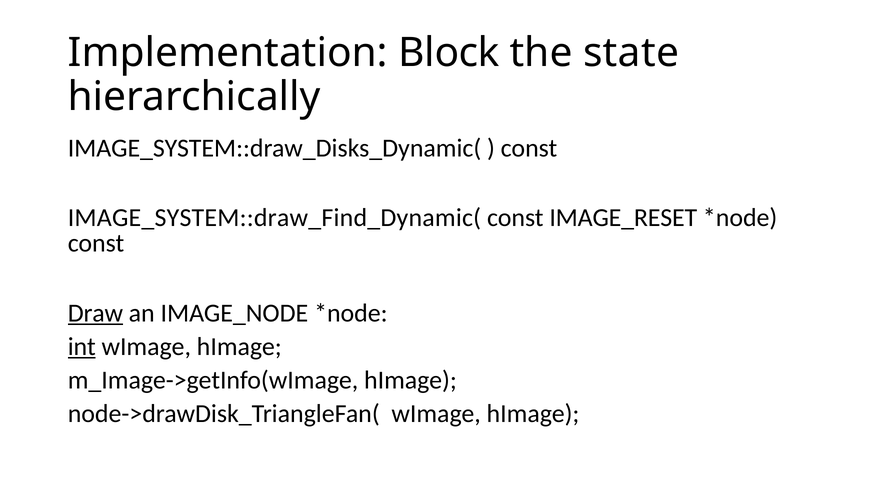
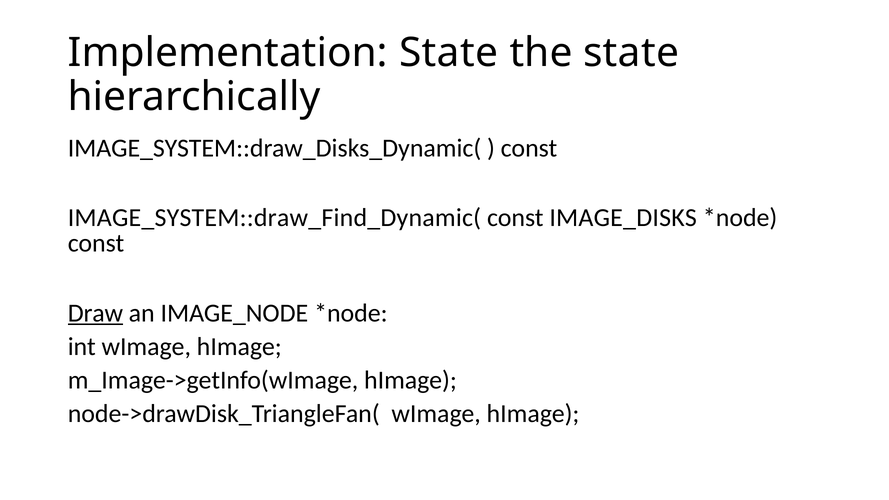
Implementation Block: Block -> State
IMAGE_RESET: IMAGE_RESET -> IMAGE_DISKS
int underline: present -> none
